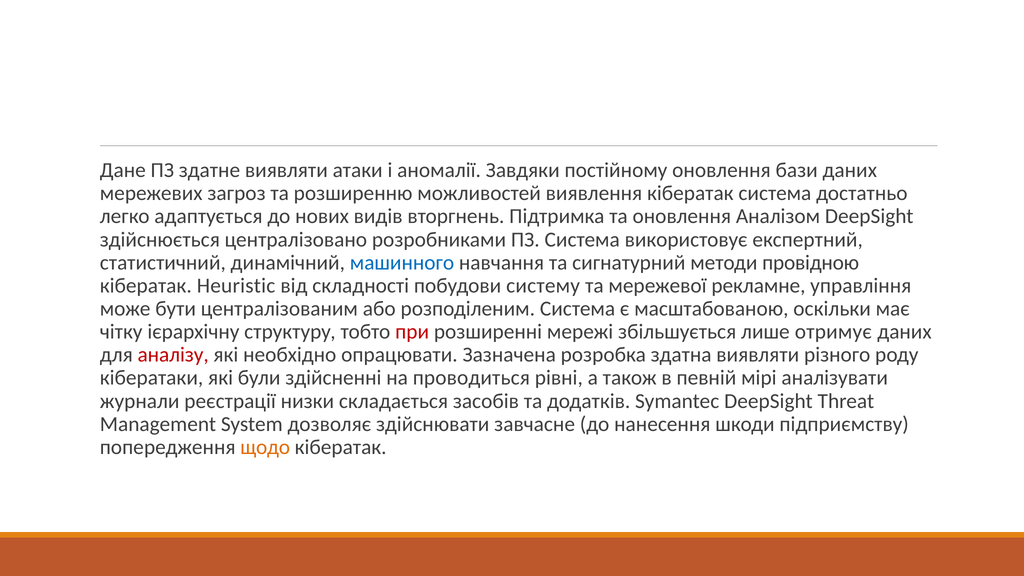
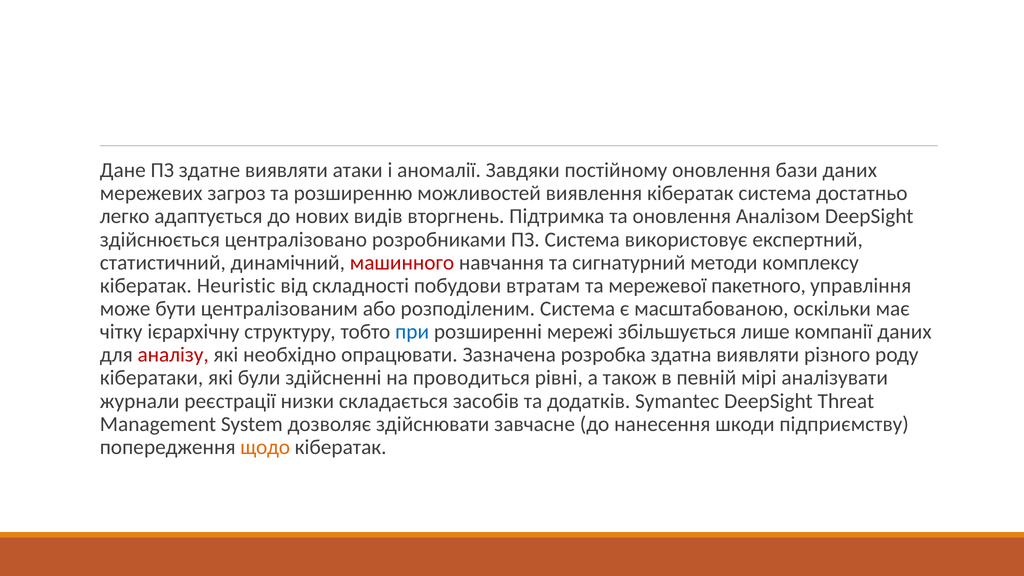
машинного colour: blue -> red
провідною: провідною -> комплексу
систему: систему -> втратам
рекламне: рекламне -> пакетного
при colour: red -> blue
отримує: отримує -> компанії
